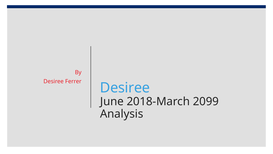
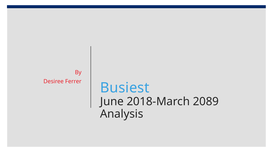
Desiree at (125, 87): Desiree -> Busiest
2099: 2099 -> 2089
